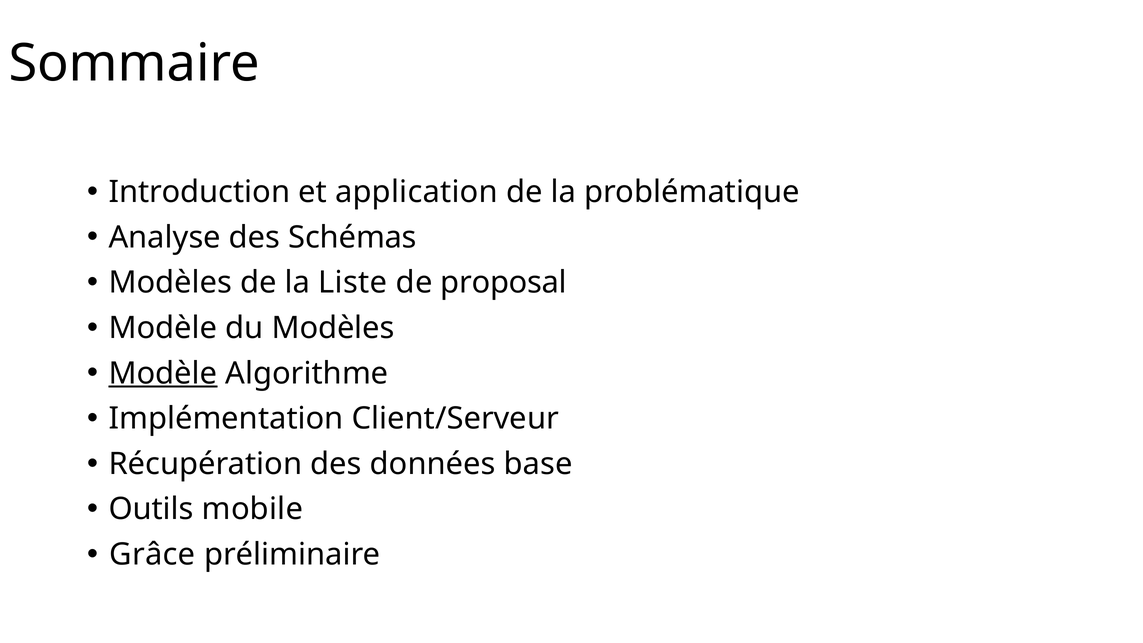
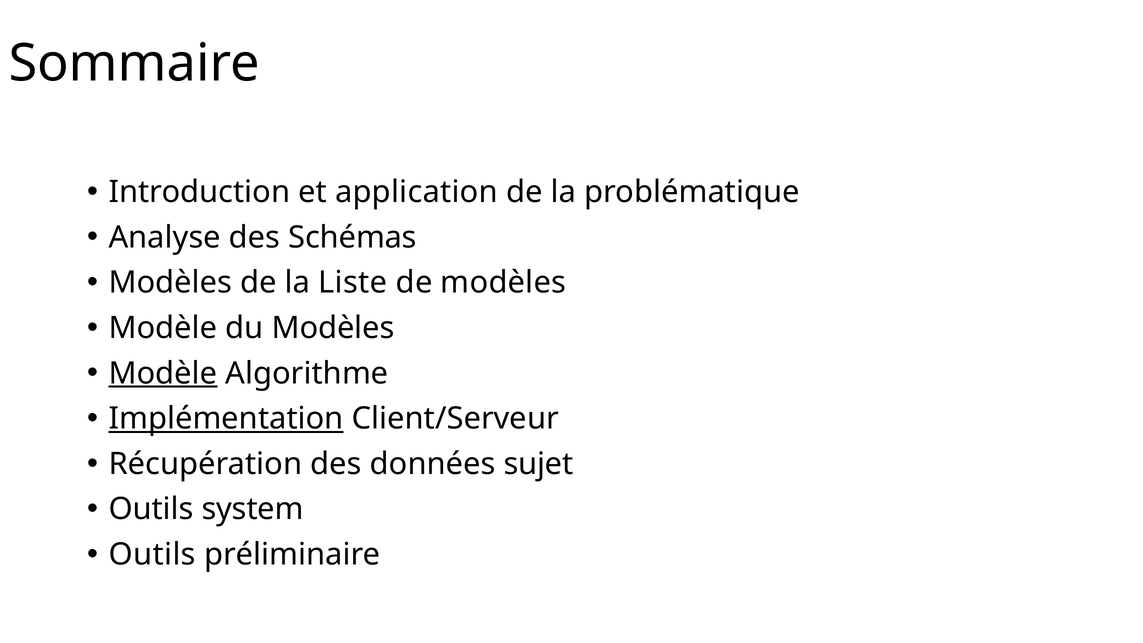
de proposal: proposal -> modèles
Implémentation underline: none -> present
base: base -> sujet
mobile: mobile -> system
Grâce at (152, 555): Grâce -> Outils
